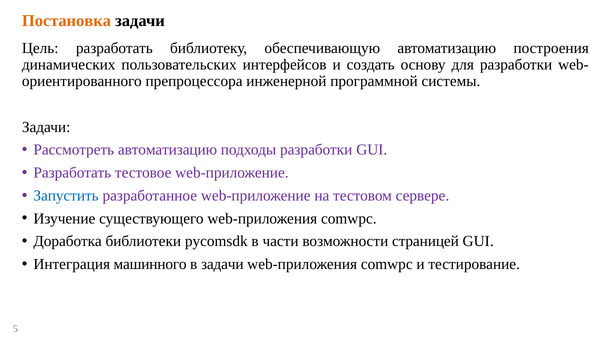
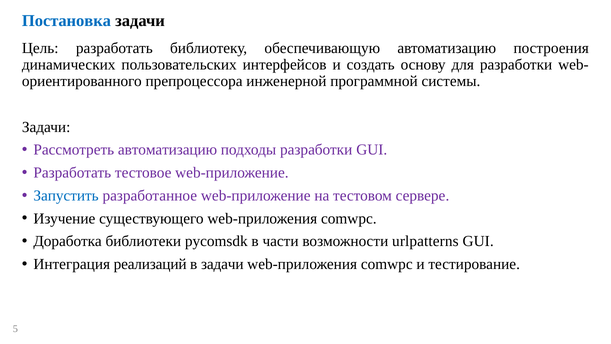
Постановка colour: orange -> blue
страницей: страницей -> urlpatterns
машинного: машинного -> реализаций
